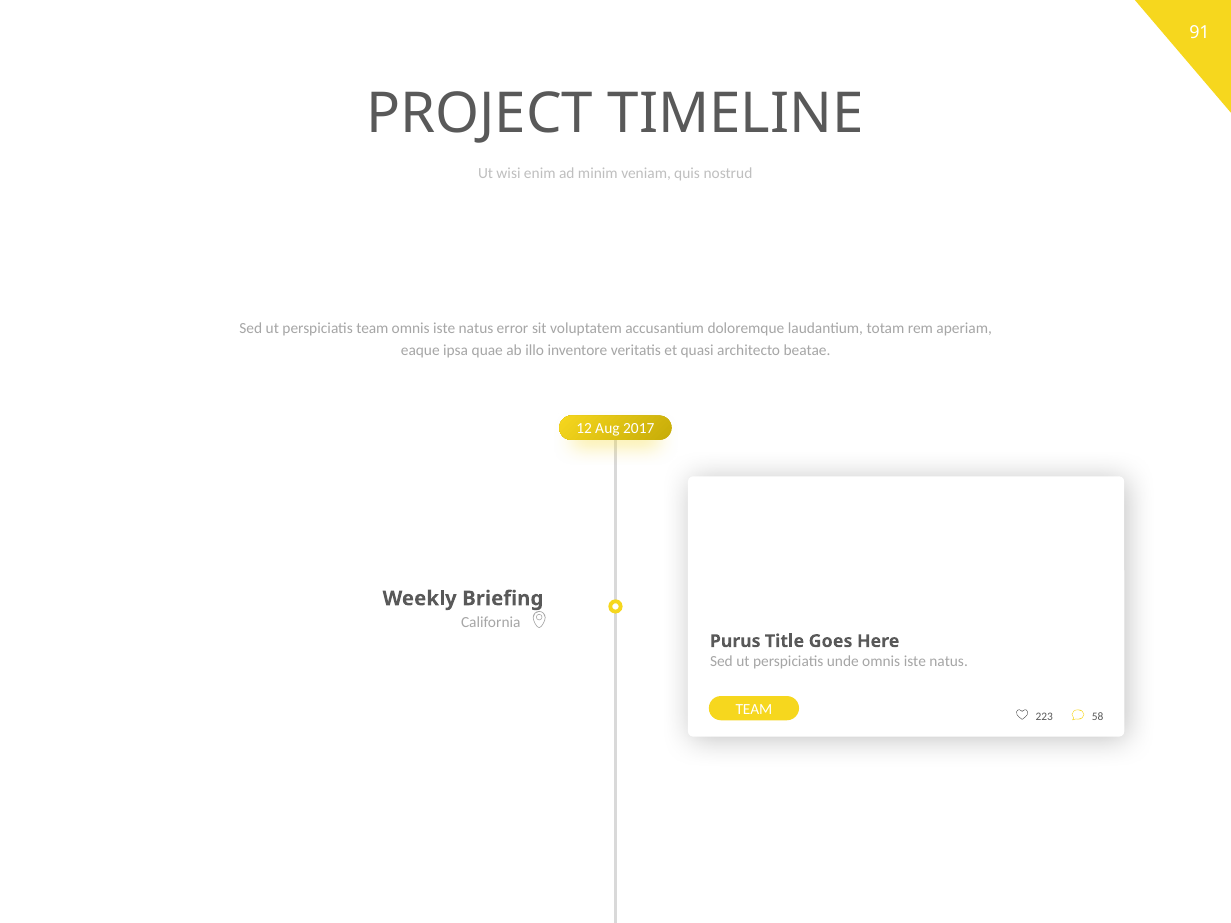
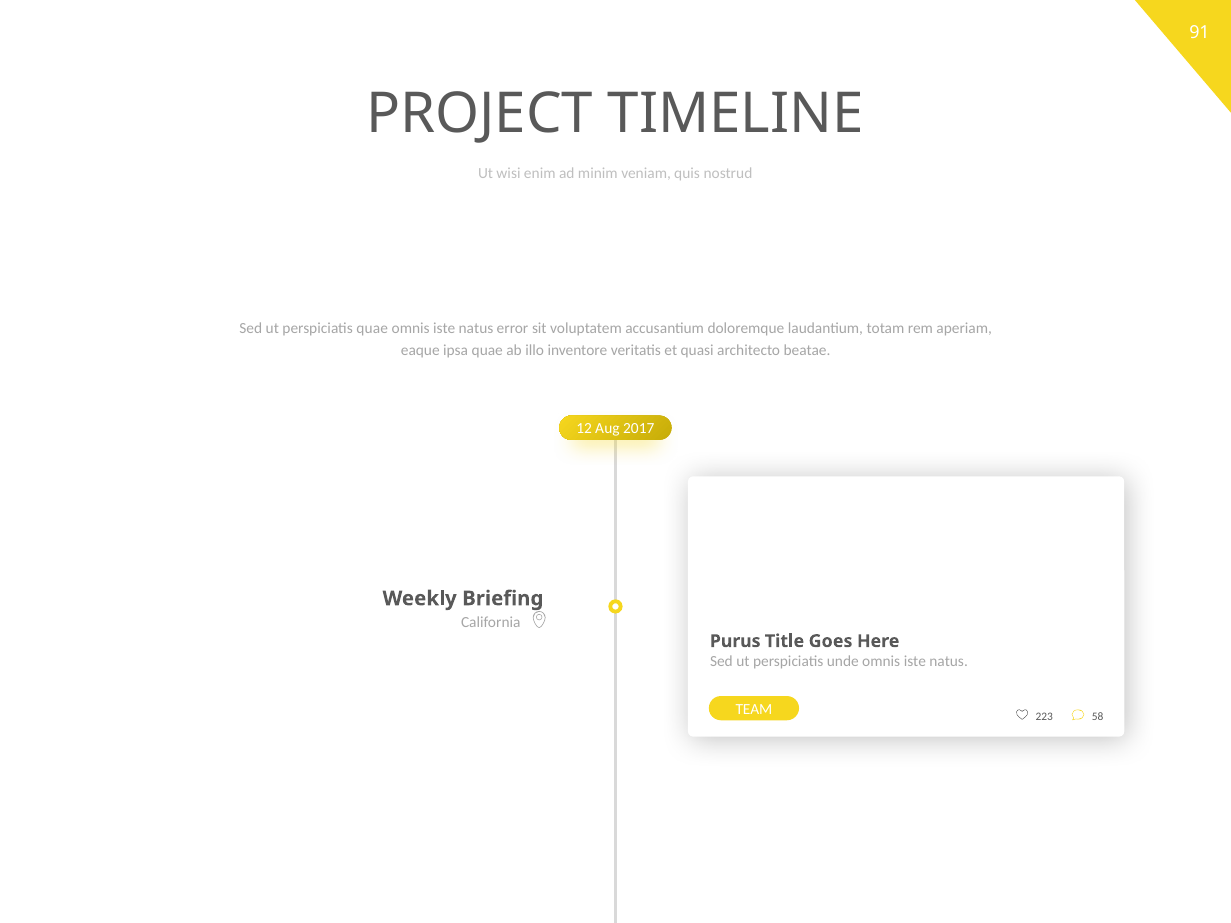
perspiciatis team: team -> quae
